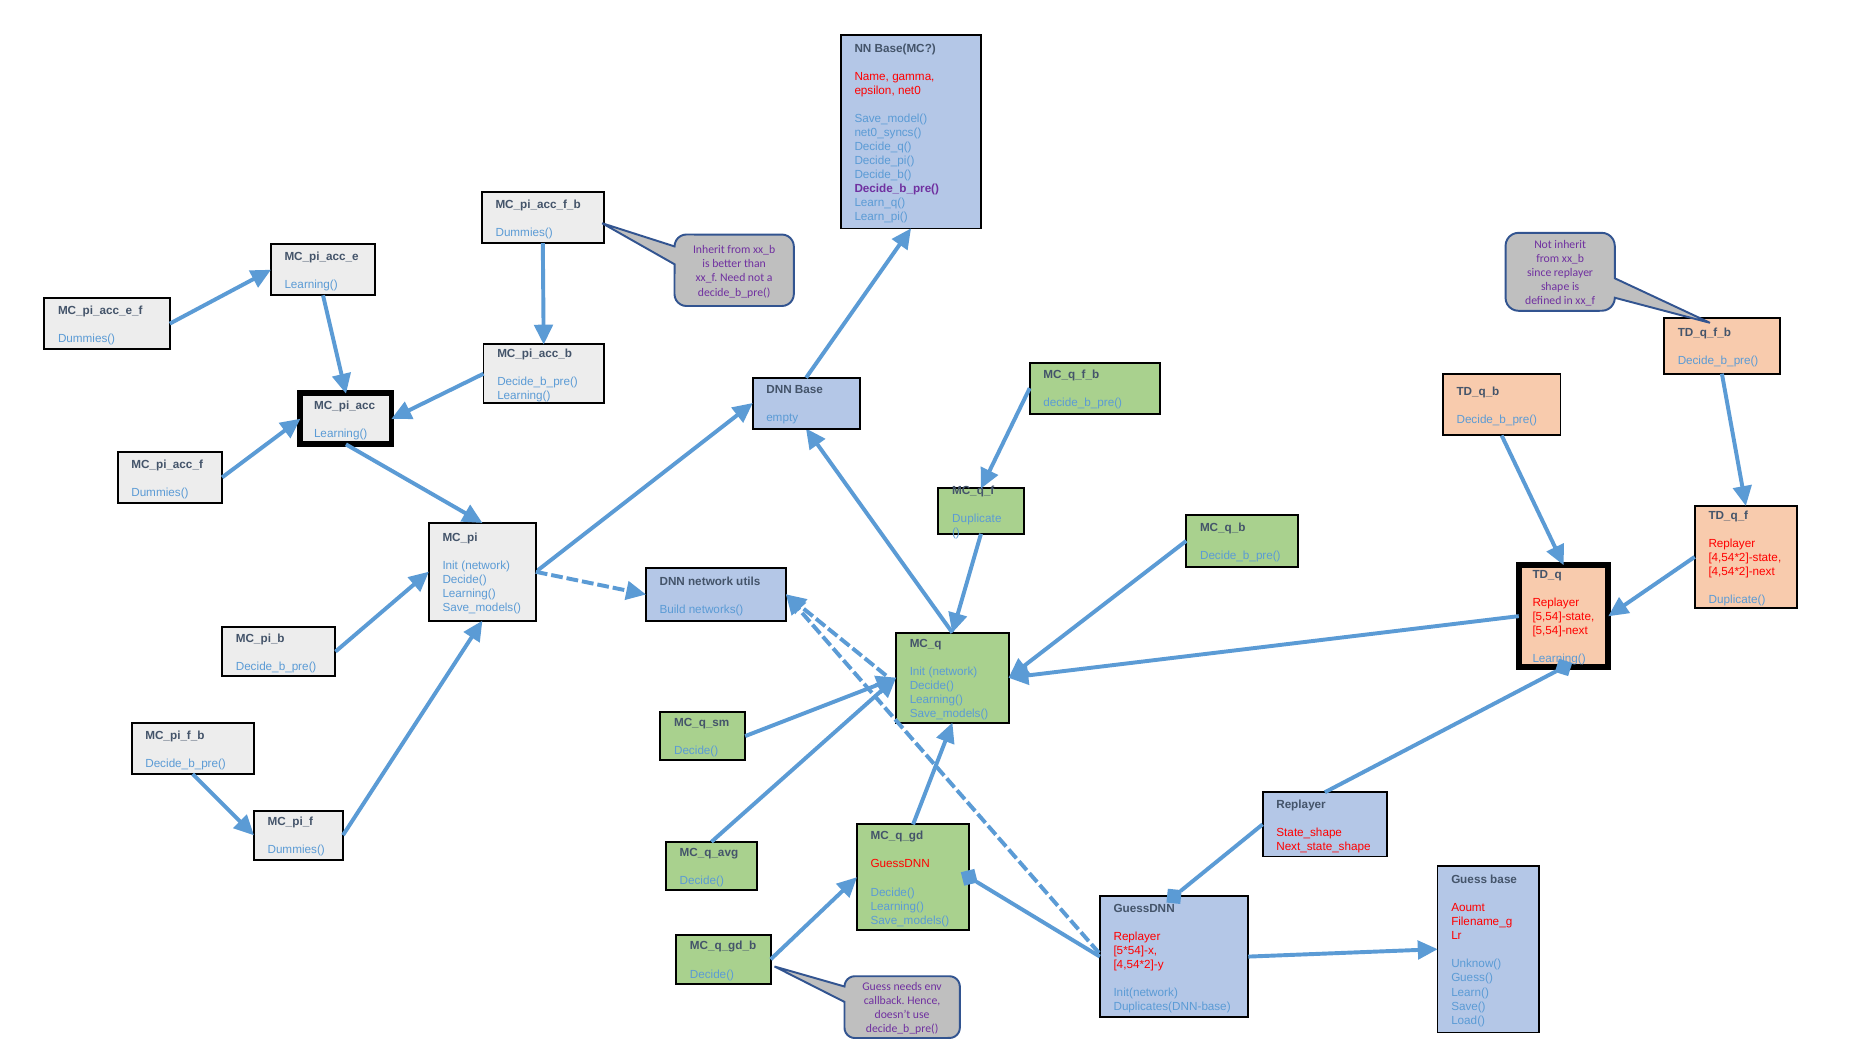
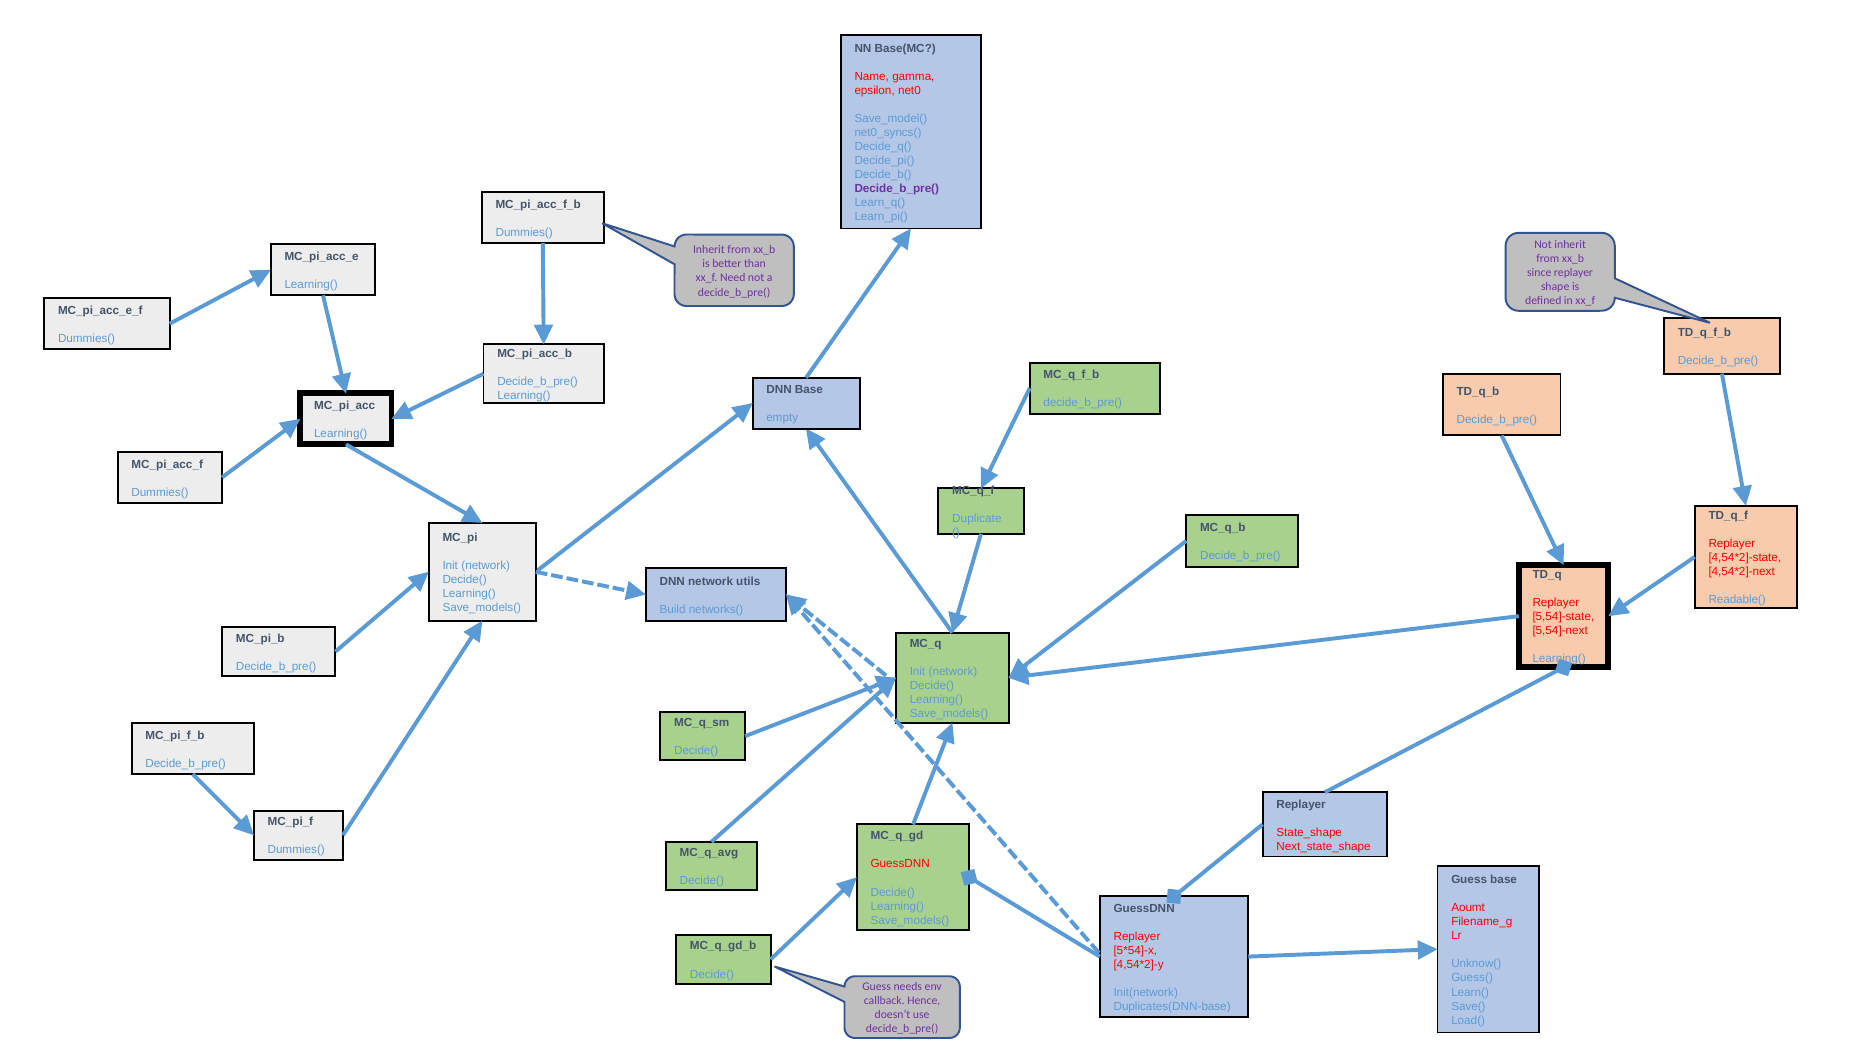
Duplicate(: Duplicate( -> Readable(
